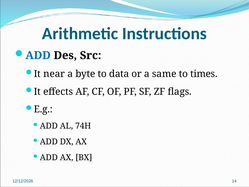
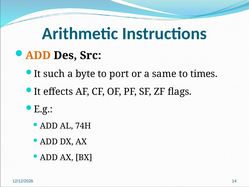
ADD at (38, 55) colour: blue -> orange
near: near -> such
data: data -> port
